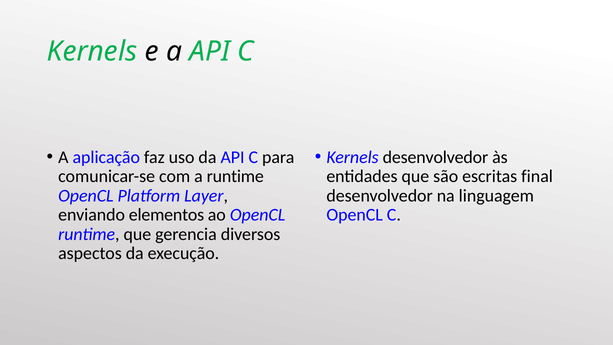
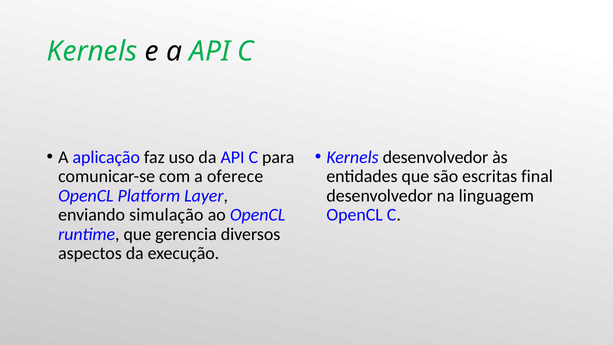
a runtime: runtime -> oferece
elementos: elementos -> simulação
